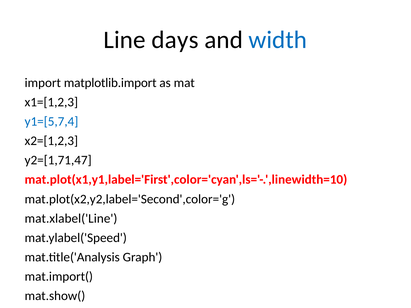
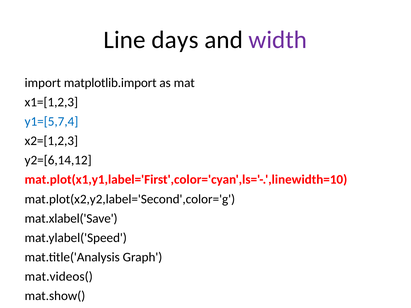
width colour: blue -> purple
y2=[1,71,47: y2=[1,71,47 -> y2=[6,14,12
mat.xlabel('Line: mat.xlabel('Line -> mat.xlabel('Save
mat.import(: mat.import( -> mat.videos(
